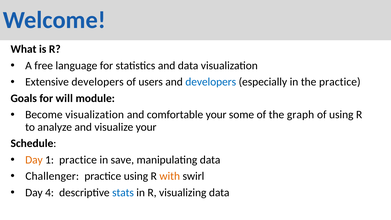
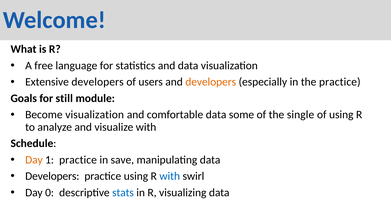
developers at (211, 82) colour: blue -> orange
will: will -> still
comfortable your: your -> data
graph: graph -> single
visualize your: your -> with
Challenger at (52, 176): Challenger -> Developers
with at (170, 176) colour: orange -> blue
4: 4 -> 0
